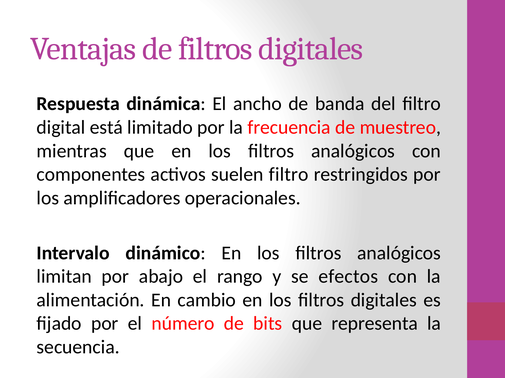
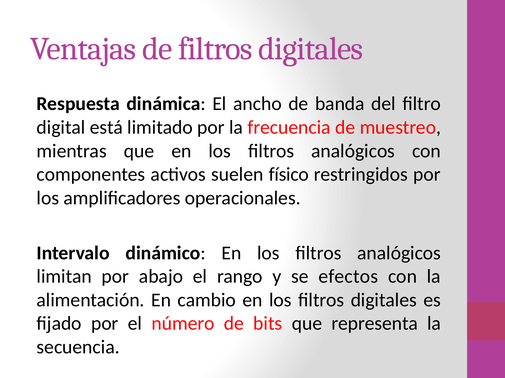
suelen filtro: filtro -> físico
